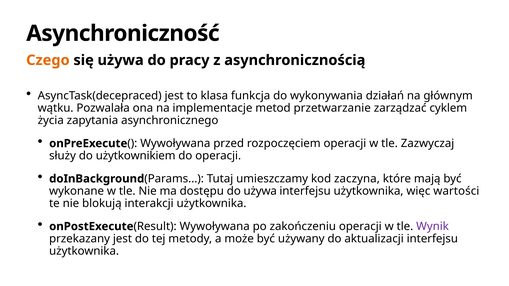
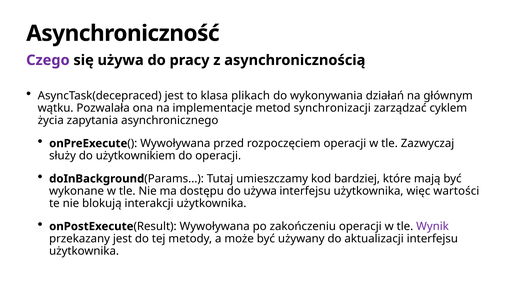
Czego colour: orange -> purple
funkcja: funkcja -> plikach
przetwarzanie: przetwarzanie -> synchronizacji
zaczyna: zaczyna -> bardziej
